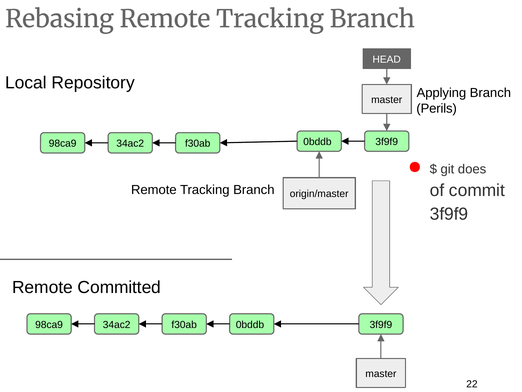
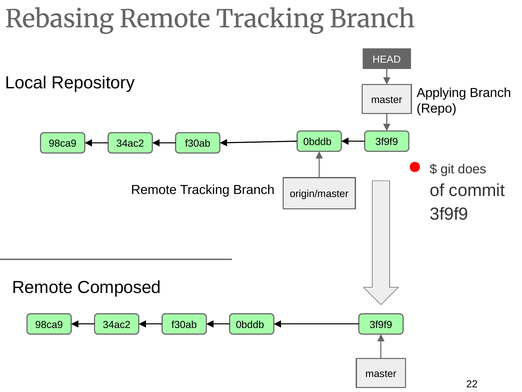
Perils: Perils -> Repo
Committed: Committed -> Composed
